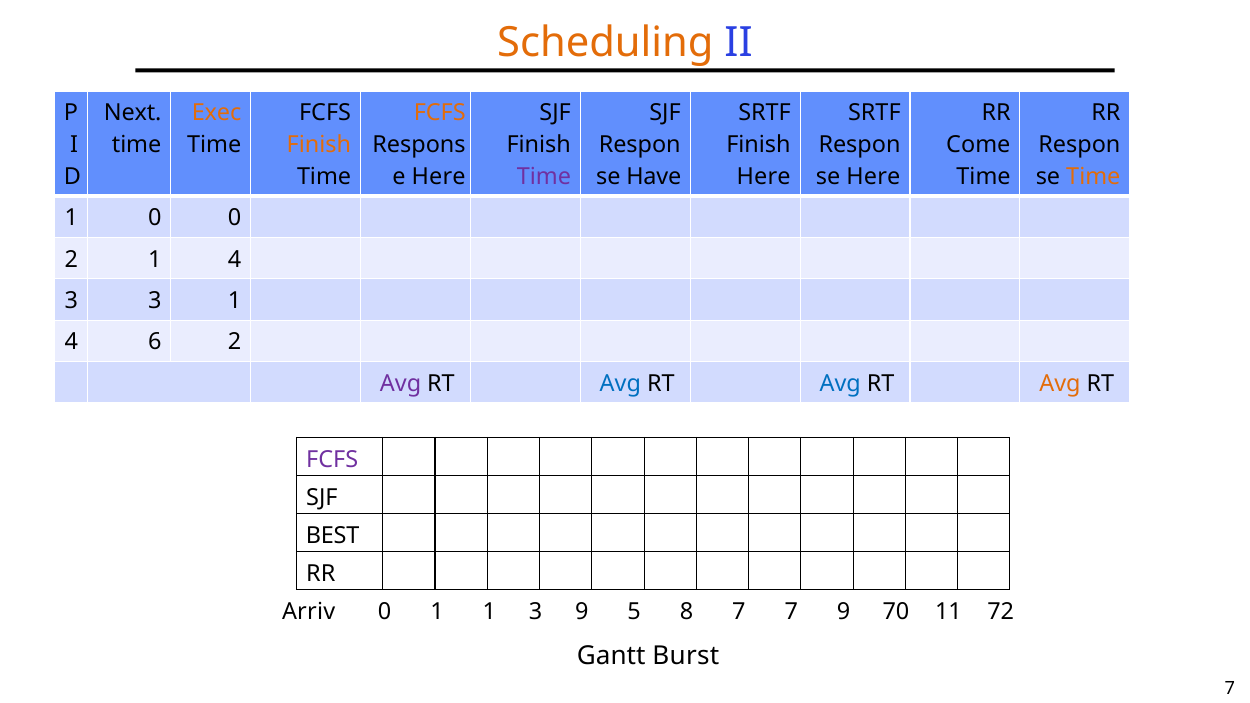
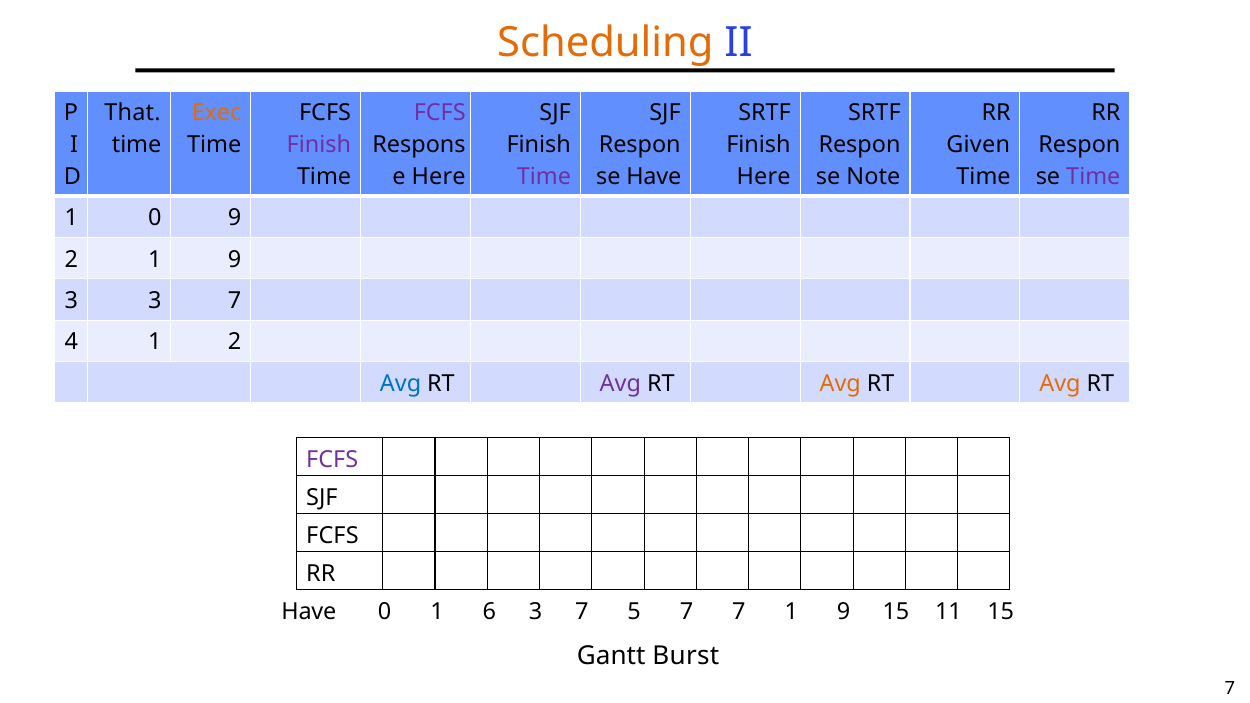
Next: Next -> That
FCFS at (440, 113) colour: orange -> purple
Finish at (319, 145) colour: orange -> purple
Come: Come -> Given
Here at (873, 177): Here -> Note
Time at (1093, 177) colour: orange -> purple
0 0: 0 -> 9
2 1 4: 4 -> 9
3 3 1: 1 -> 7
4 6: 6 -> 1
Avg at (401, 383) colour: purple -> blue
Avg at (620, 383) colour: blue -> purple
Avg at (840, 383) colour: blue -> orange
BEST at (333, 535): BEST -> FCFS
Arriv at (309, 612): Arriv -> Have
1 1: 1 -> 6
9 at (582, 612): 9 -> 7
5 8: 8 -> 7
7 7: 7 -> 1
9 70: 70 -> 15
11 72: 72 -> 15
